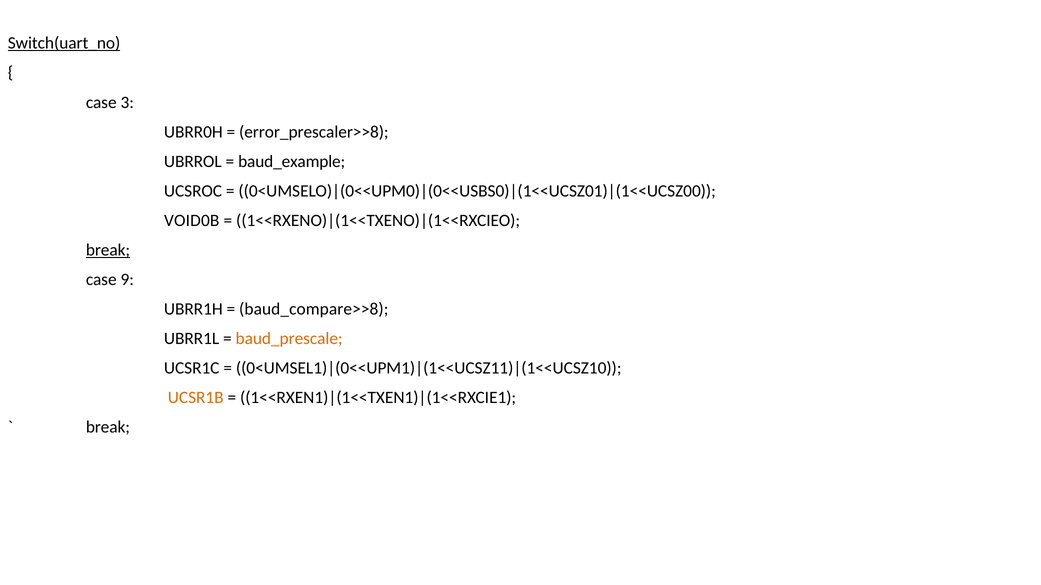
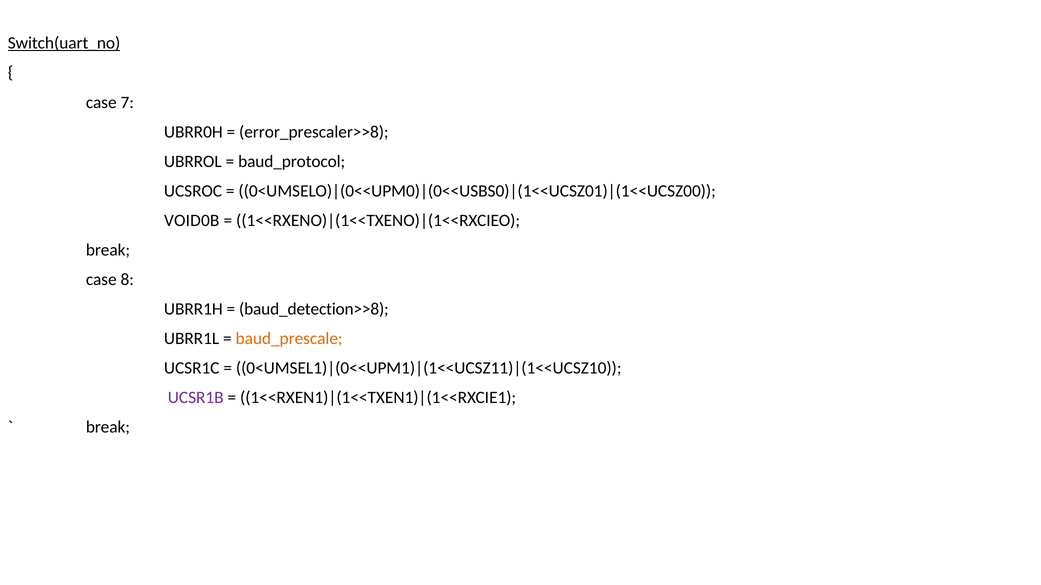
3: 3 -> 7
baud_example: baud_example -> baud_protocol
break at (108, 250) underline: present -> none
9: 9 -> 8
baud_compare>>8: baud_compare>>8 -> baud_detection>>8
UCSR1B colour: orange -> purple
